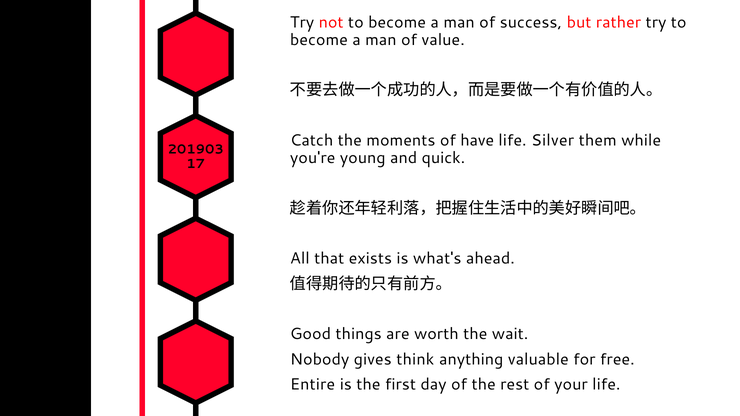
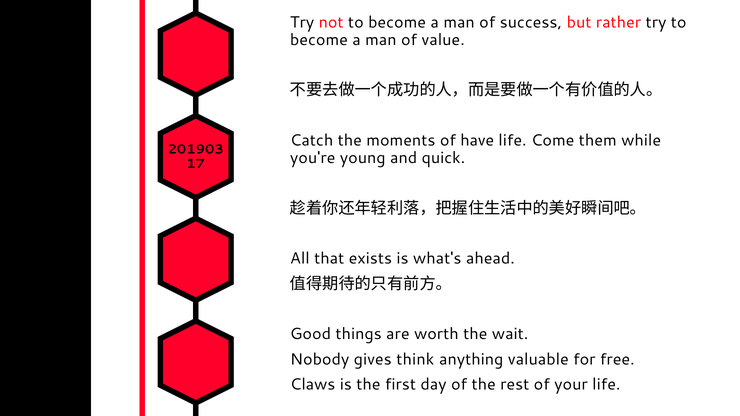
Silver: Silver -> Come
Entire: Entire -> Claws
